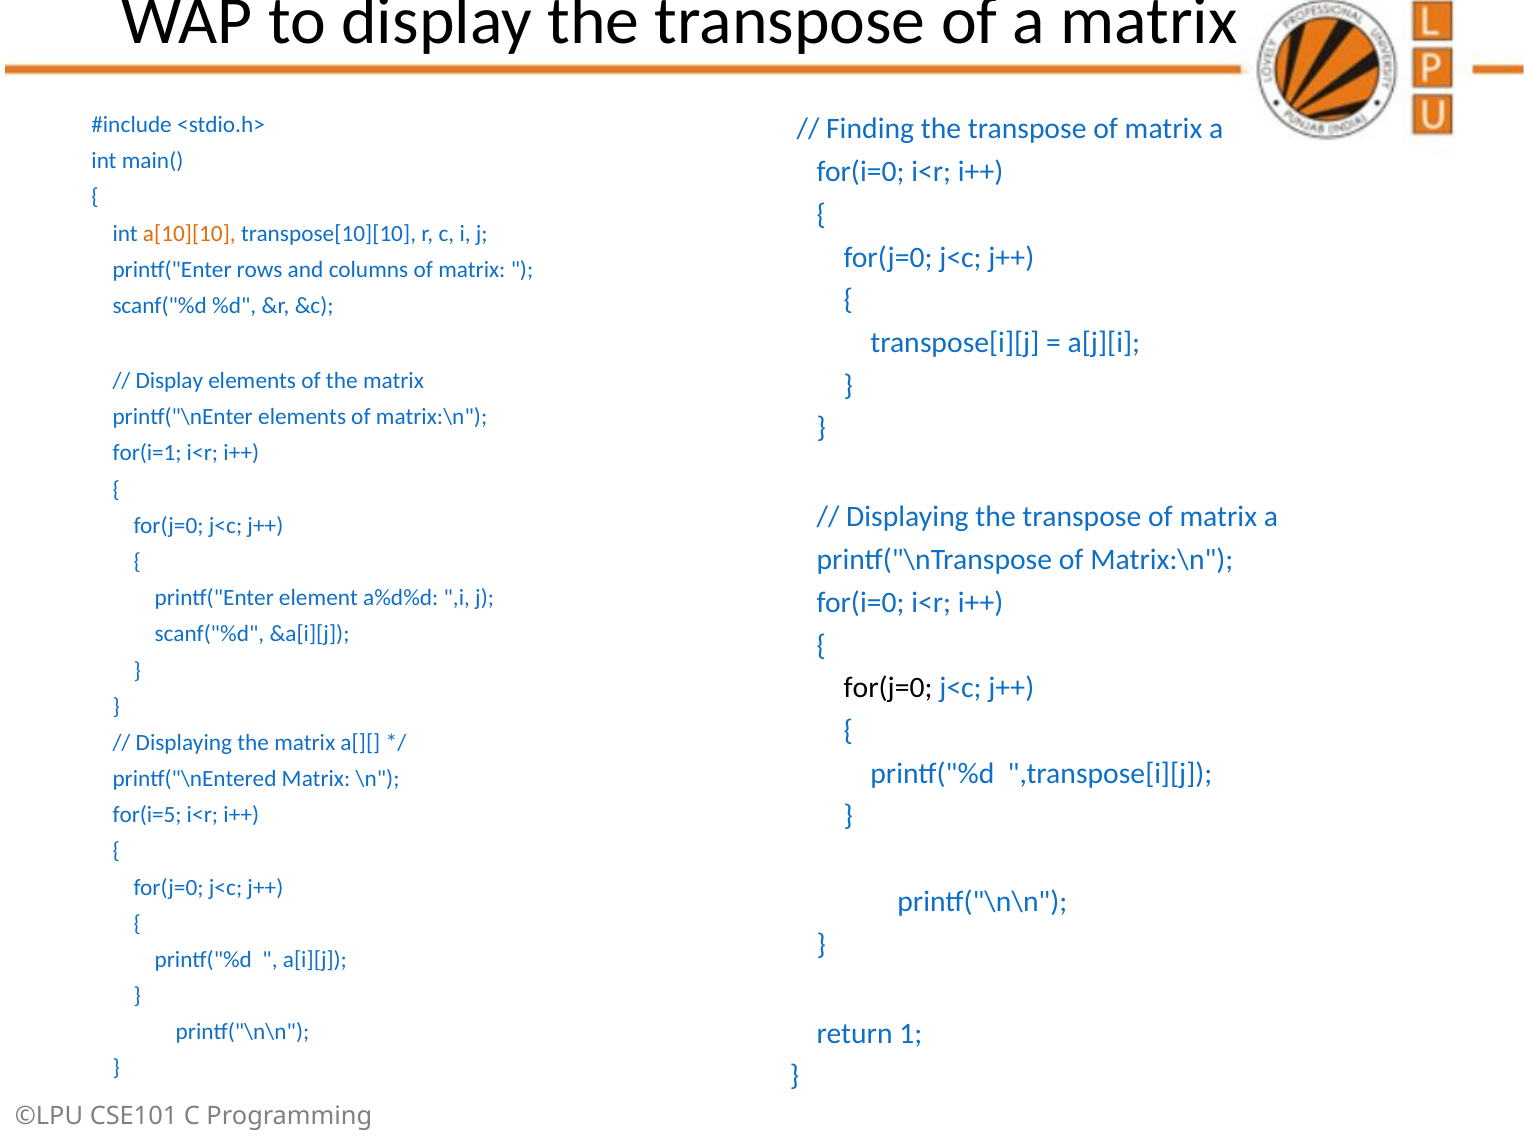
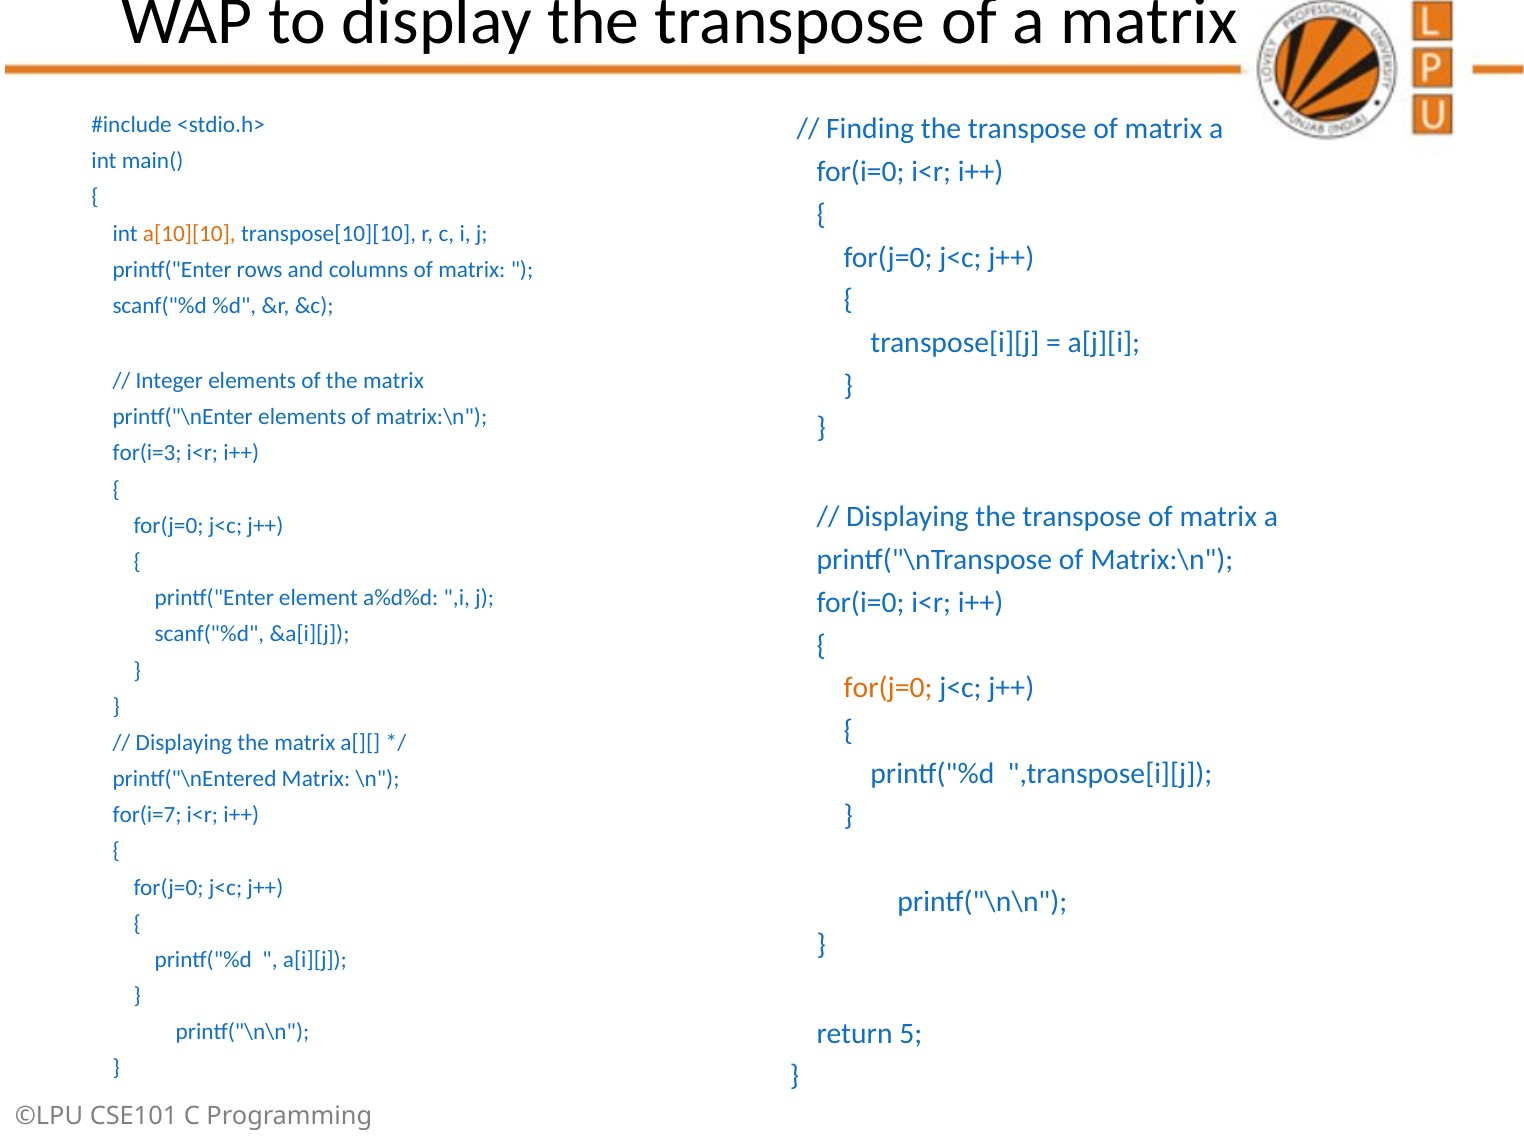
Display at (169, 381): Display -> Integer
for(i=1: for(i=1 -> for(i=3
for(j=0 at (888, 688) colour: black -> orange
for(i=5: for(i=5 -> for(i=7
1: 1 -> 5
